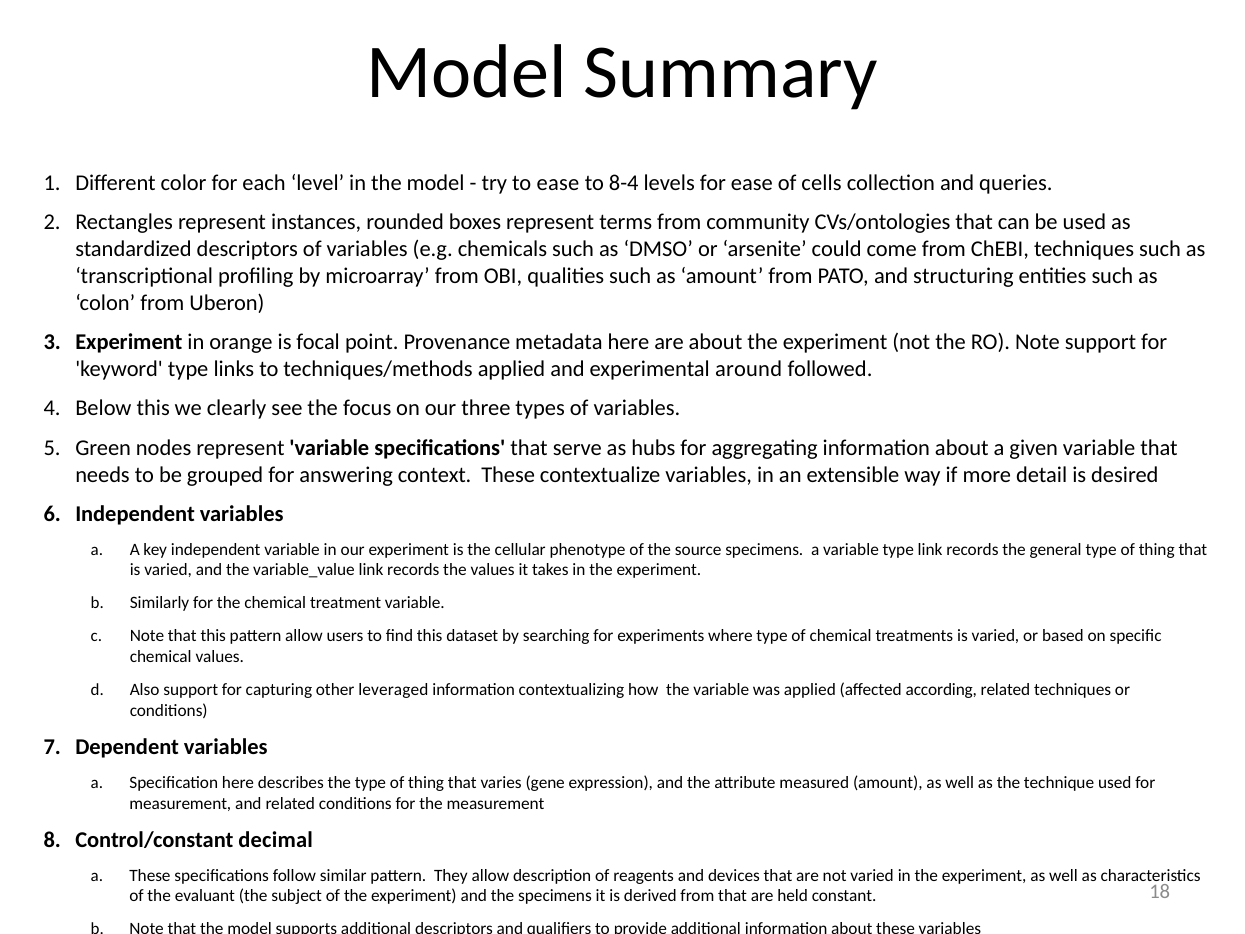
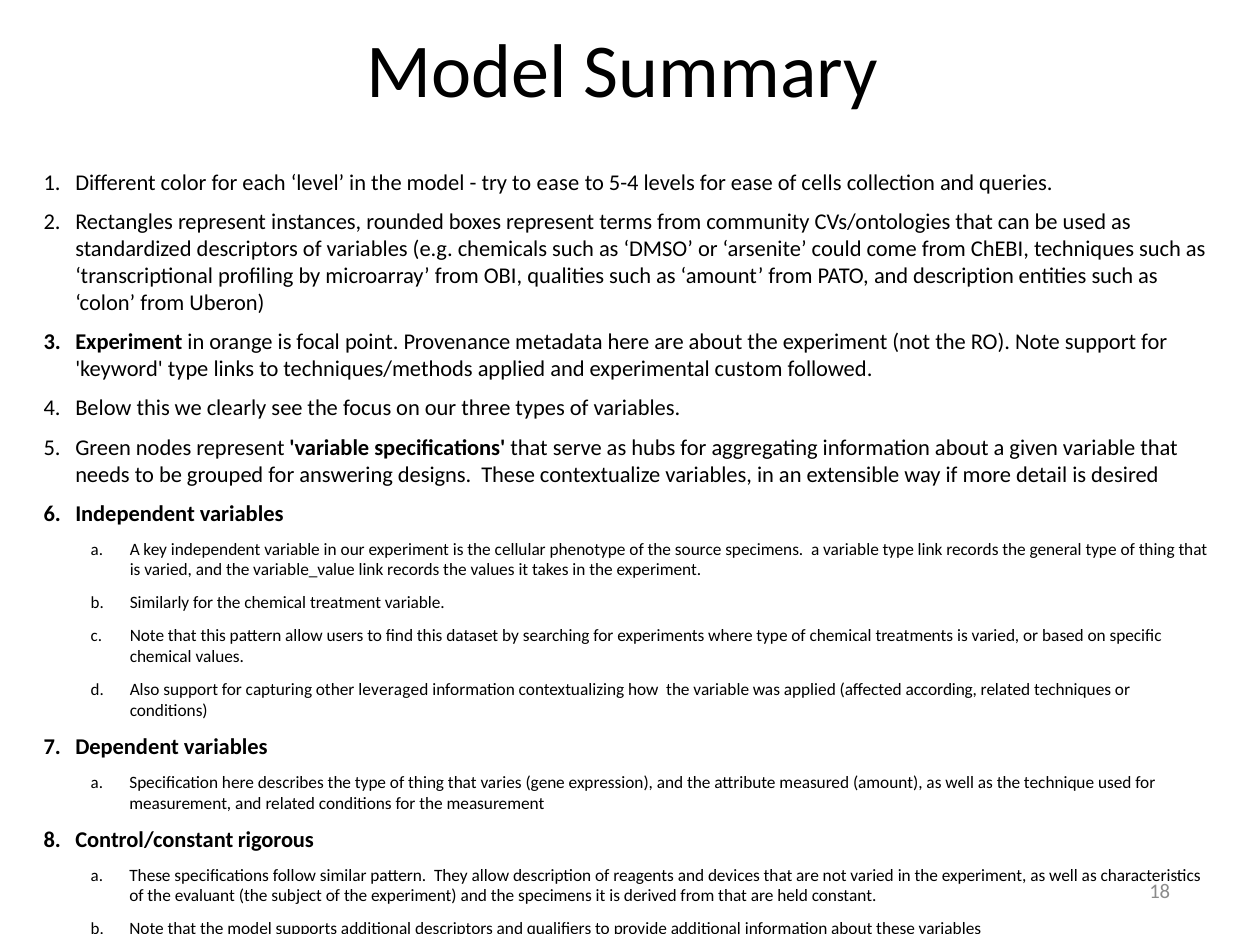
8-4: 8-4 -> 5-4
and structuring: structuring -> description
around: around -> custom
context: context -> designs
decimal: decimal -> rigorous
